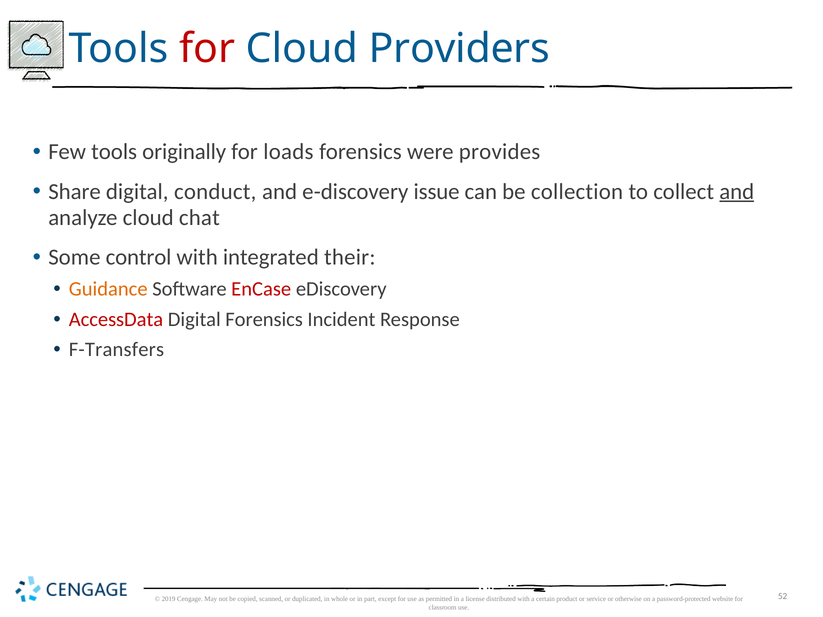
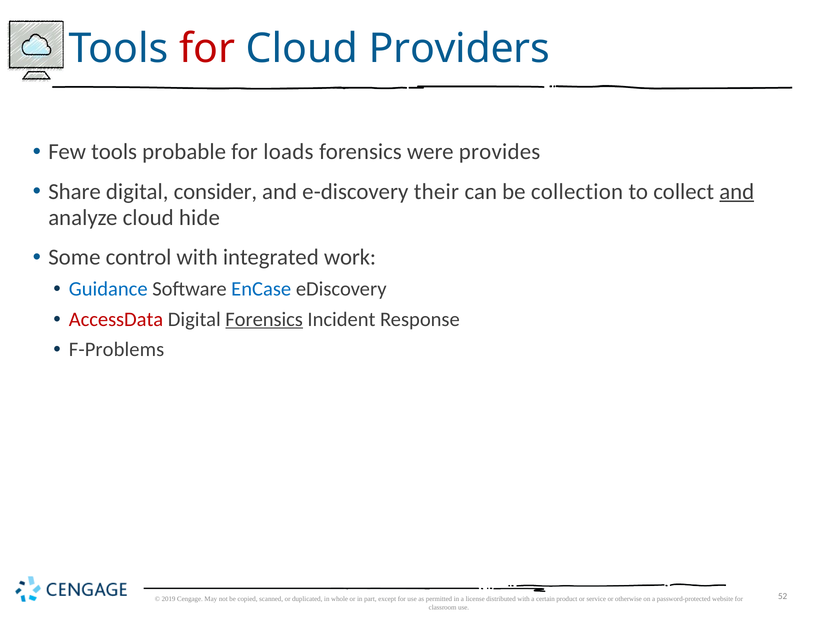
originally: originally -> probable
conduct: conduct -> consider
issue: issue -> their
chat: chat -> hide
their: their -> work
Guidance colour: orange -> blue
EnCase colour: red -> blue
Forensics at (264, 319) underline: none -> present
F-Transfers: F-Transfers -> F-Problems
